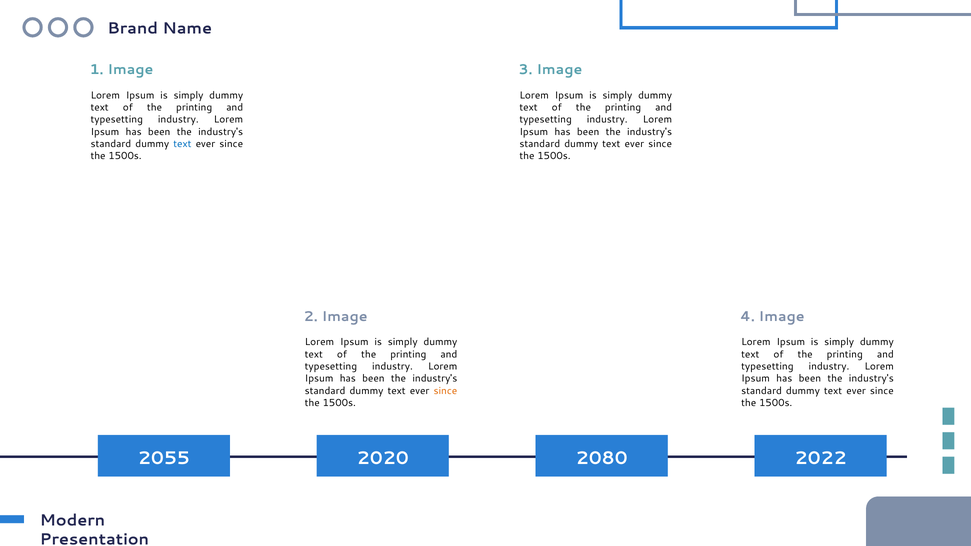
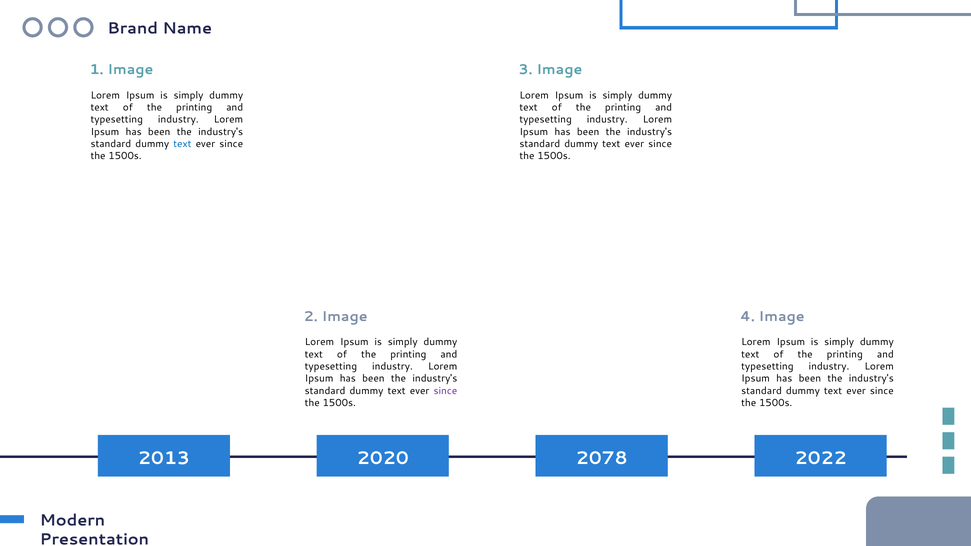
since at (445, 391) colour: orange -> purple
2055: 2055 -> 2013
2080: 2080 -> 2078
